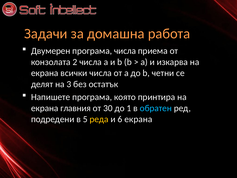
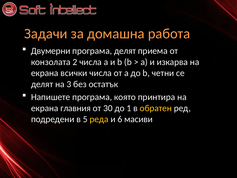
Двумерен: Двумерен -> Двумерни
програма числа: числа -> делят
обратен colour: light blue -> yellow
6 екрана: екрана -> масиви
